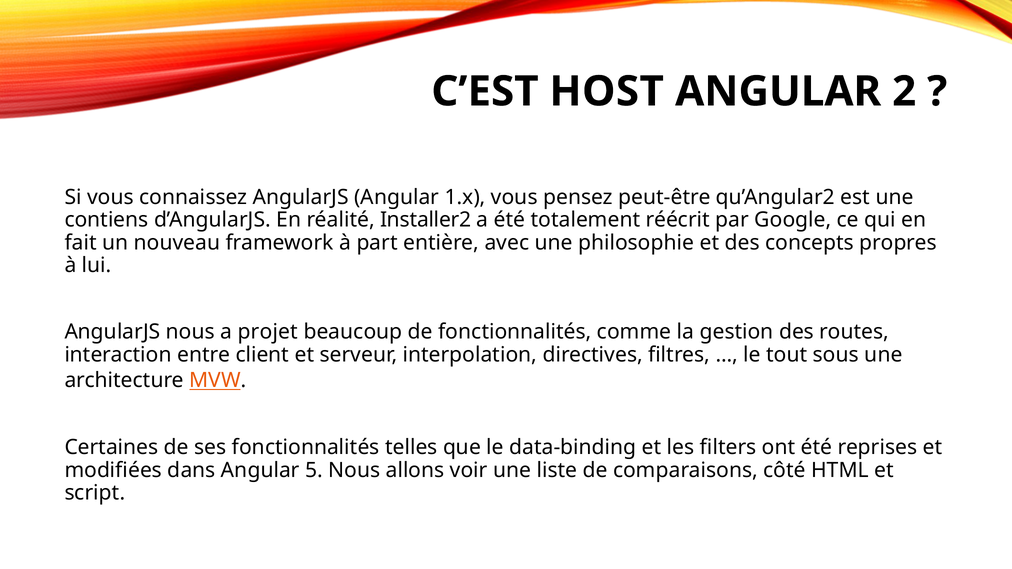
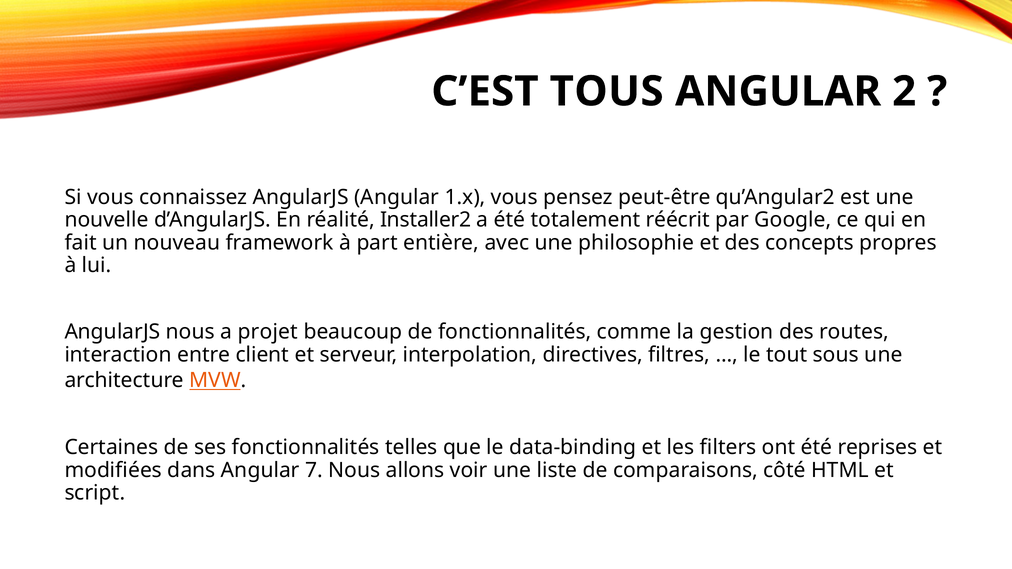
HOST: HOST -> TOUS
contiens: contiens -> nouvelle
5: 5 -> 7
